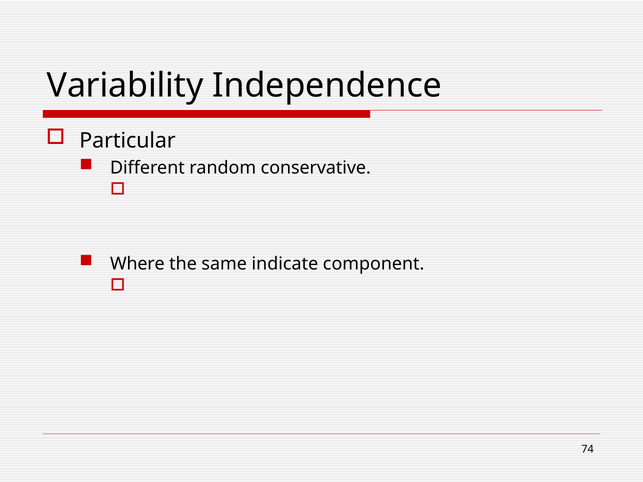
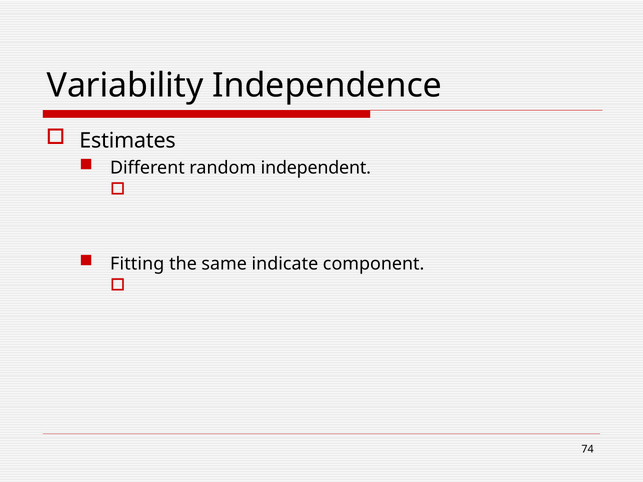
Particular: Particular -> Estimates
conservative: conservative -> independent
Where: Where -> Fitting
